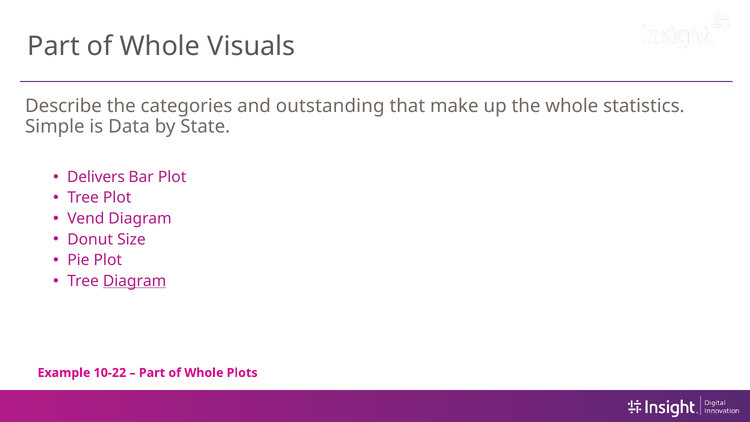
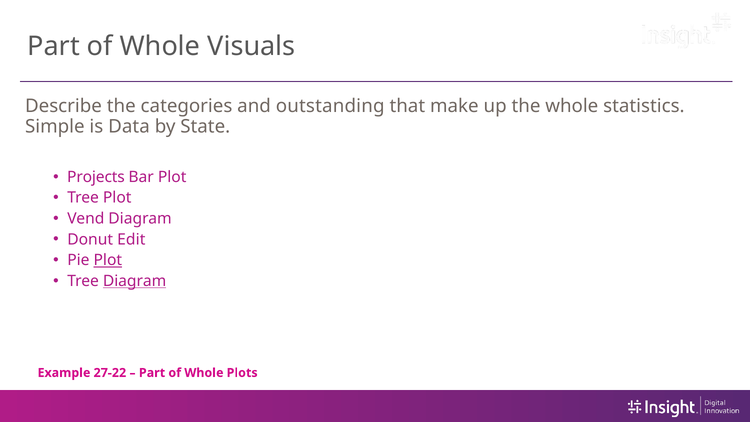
Delivers: Delivers -> Projects
Size: Size -> Edit
Plot at (108, 260) underline: none -> present
10-22: 10-22 -> 27-22
